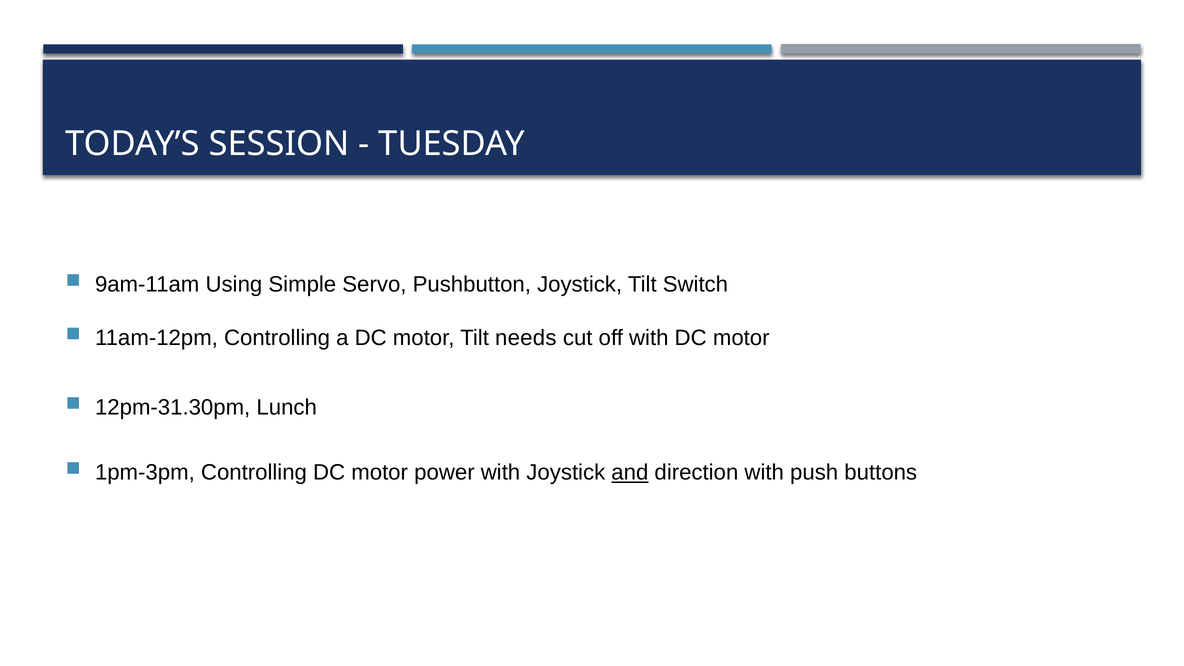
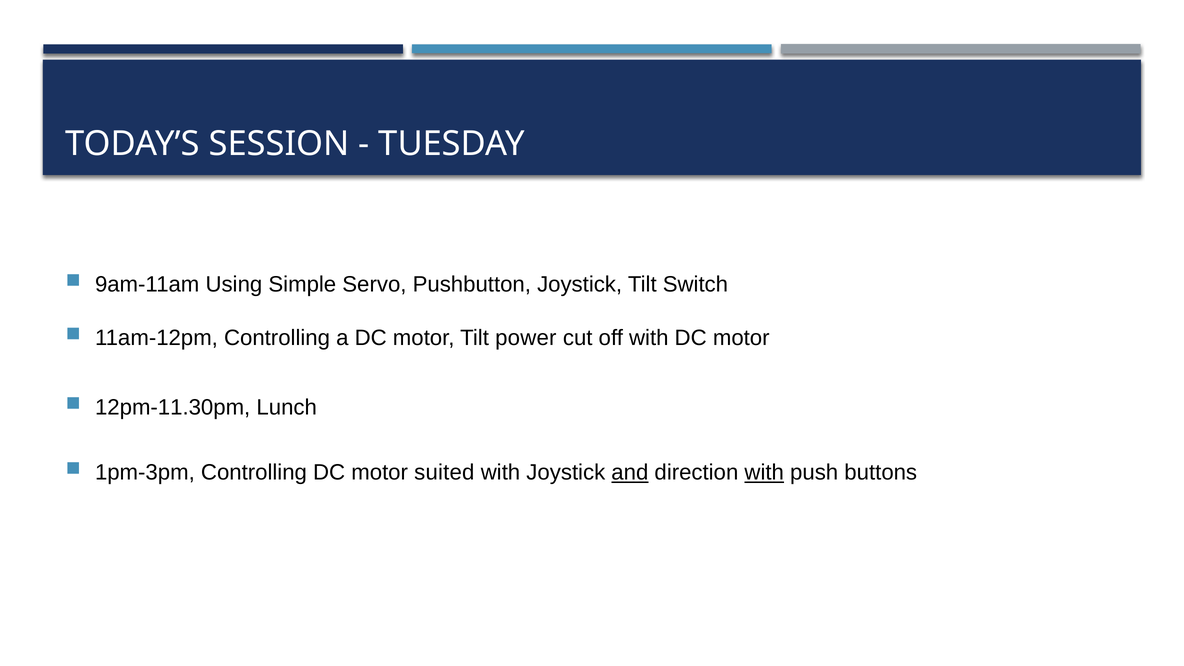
needs: needs -> power
12pm-31.30pm: 12pm-31.30pm -> 12pm-11.30pm
power: power -> suited
with at (764, 473) underline: none -> present
